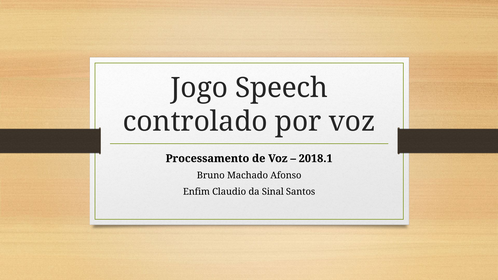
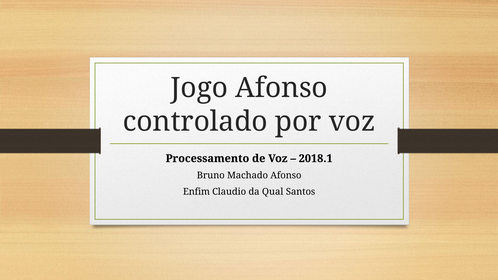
Jogo Speech: Speech -> Afonso
Sinal: Sinal -> Qual
